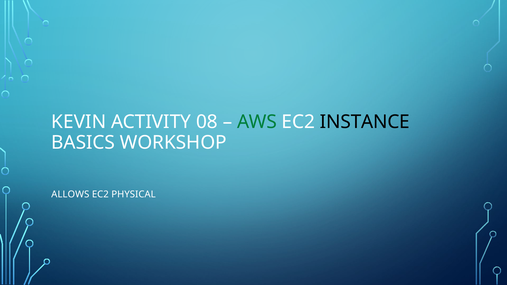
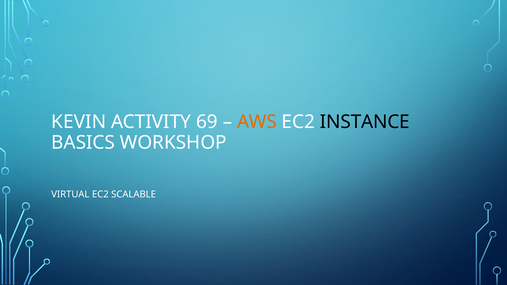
08: 08 -> 69
AWS colour: green -> orange
ALLOWS: ALLOWS -> VIRTUAL
PHYSICAL: PHYSICAL -> SCALABLE
